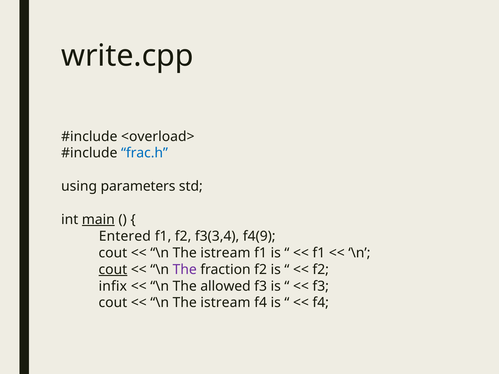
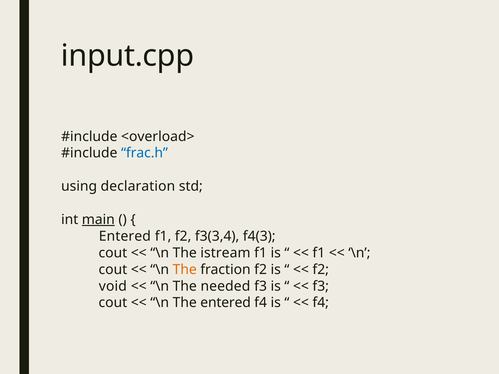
write.cpp: write.cpp -> input.cpp
parameters: parameters -> declaration
f4(9: f4(9 -> f4(3
cout at (113, 270) underline: present -> none
The at (185, 270) colour: purple -> orange
infix: infix -> void
allowed: allowed -> needed
istream at (225, 303): istream -> entered
